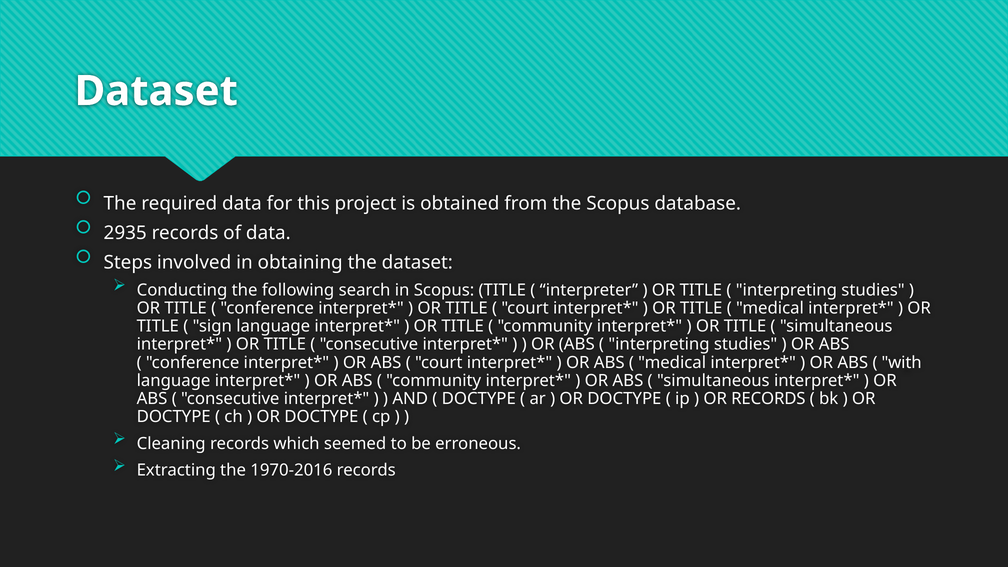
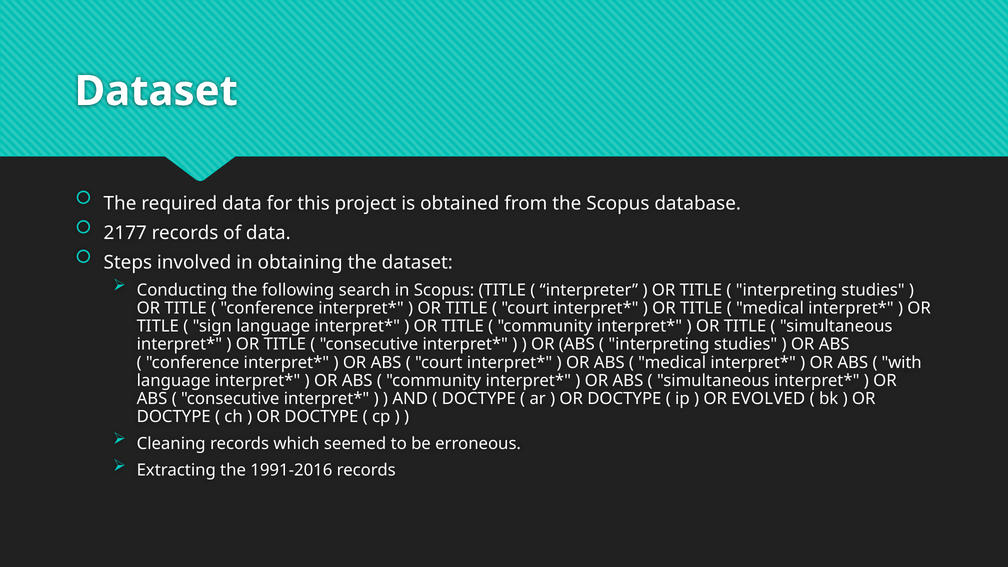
2935: 2935 -> 2177
OR RECORDS: RECORDS -> EVOLVED
1970-2016: 1970-2016 -> 1991-2016
